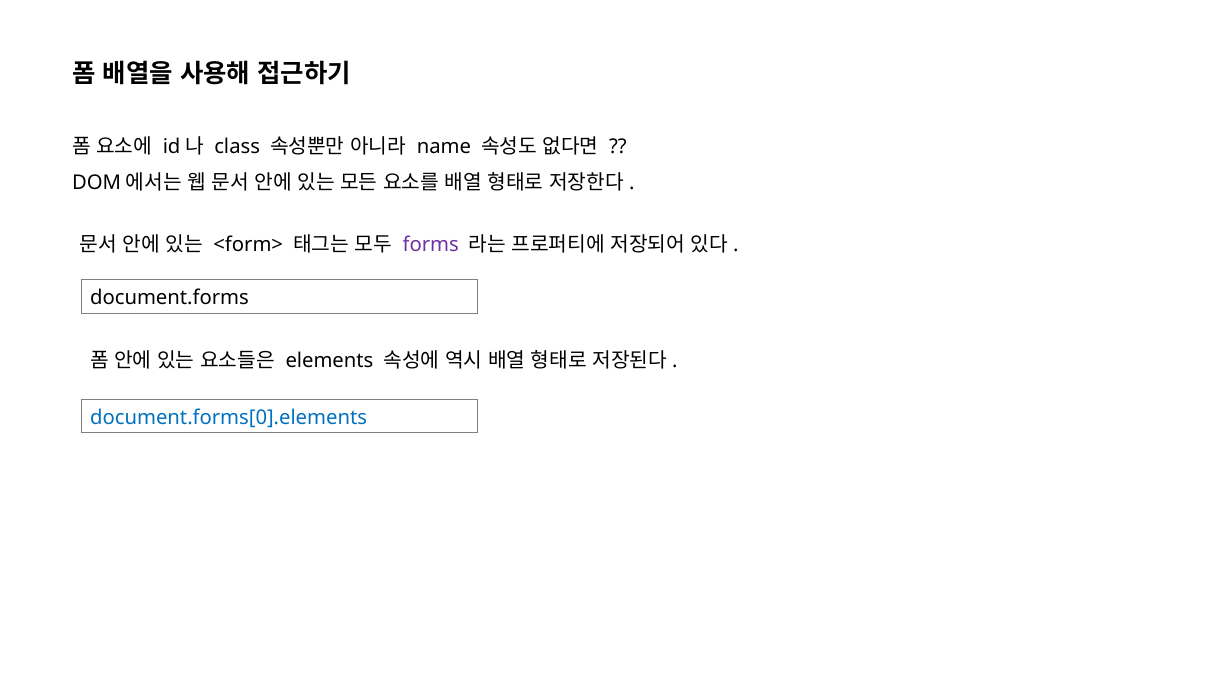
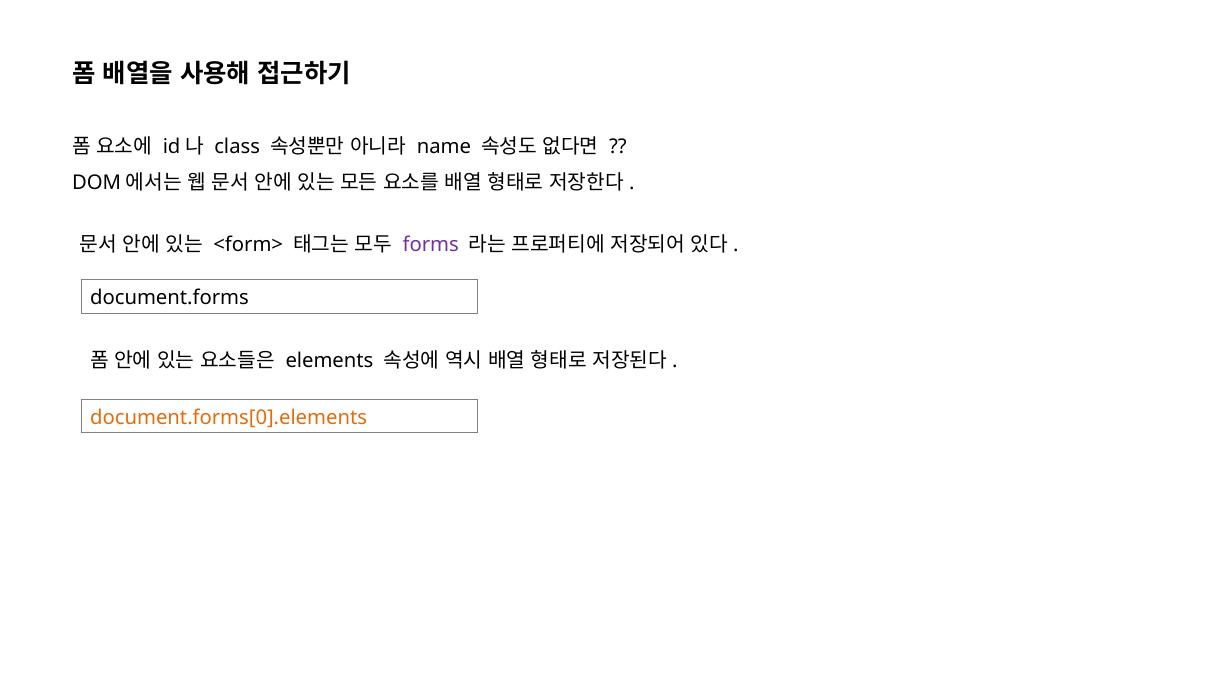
document.forms[0].elements colour: blue -> orange
